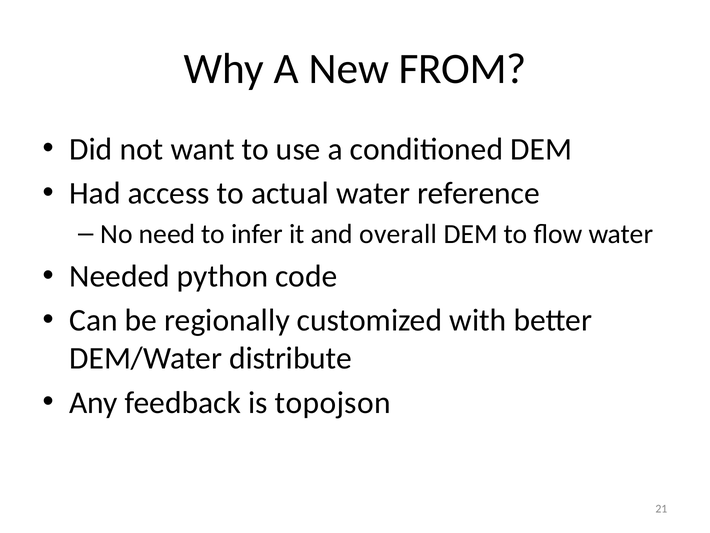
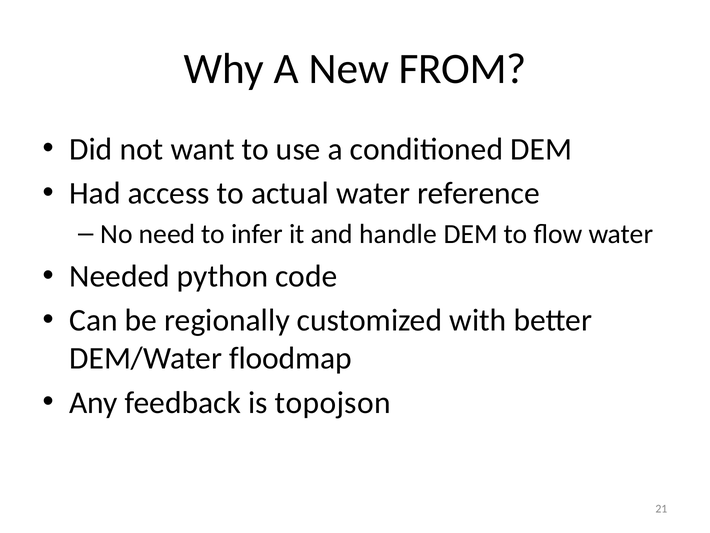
overall: overall -> handle
distribute: distribute -> floodmap
